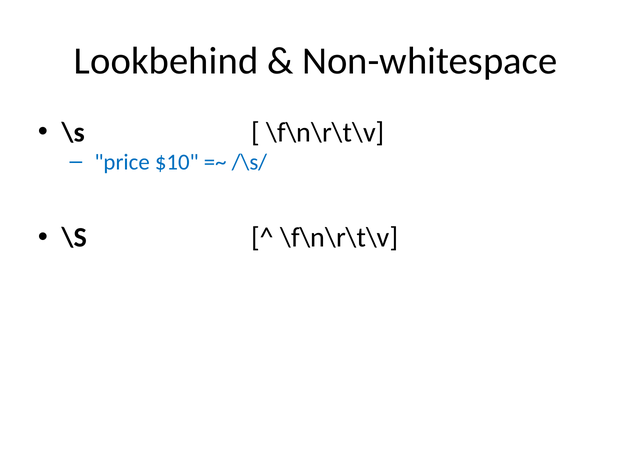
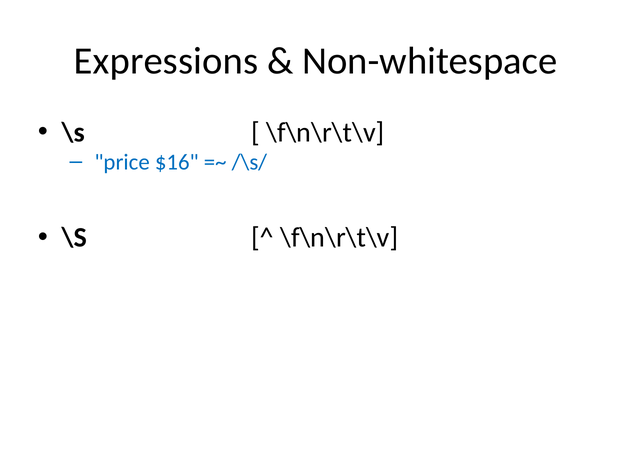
Lookbehind: Lookbehind -> Expressions
$10: $10 -> $16
